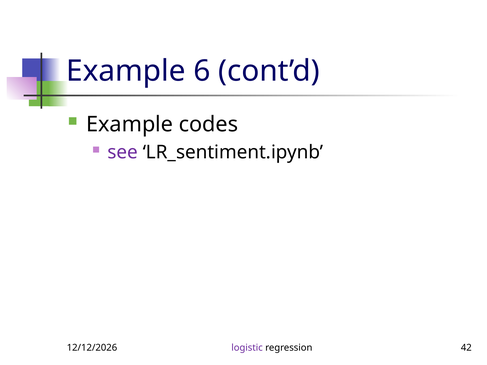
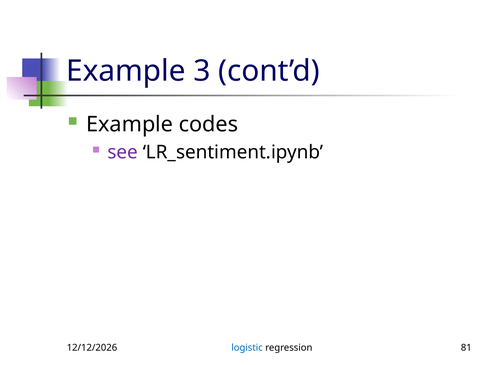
6: 6 -> 3
logistic colour: purple -> blue
42: 42 -> 81
